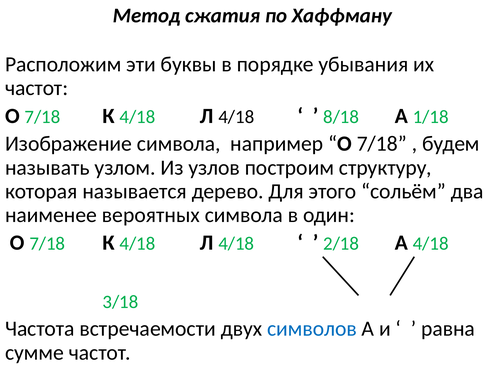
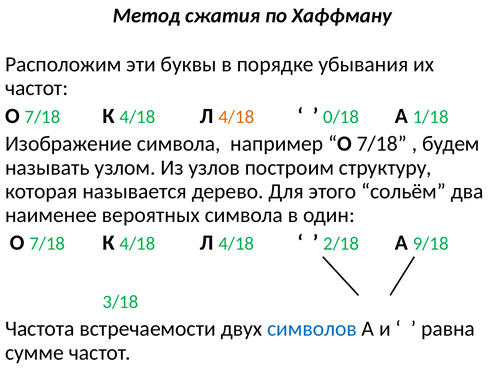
4/18 at (236, 117) colour: black -> orange
8/18: 8/18 -> 0/18
А 4/18: 4/18 -> 9/18
